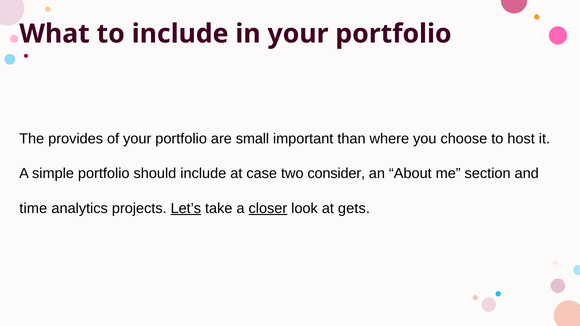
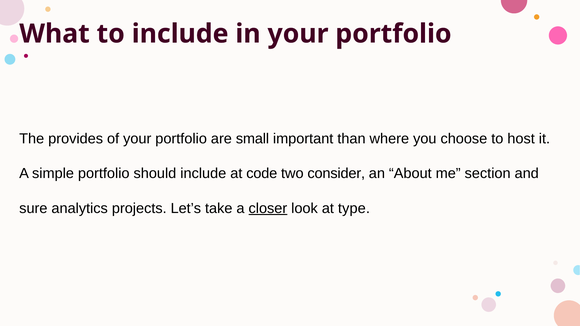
case: case -> code
time: time -> sure
Let’s underline: present -> none
gets: gets -> type
